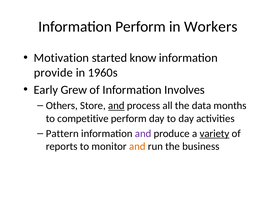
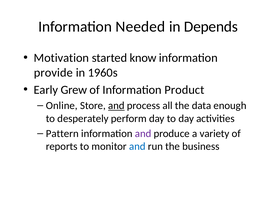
Information Perform: Perform -> Needed
Workers: Workers -> Depends
Involves: Involves -> Product
Others: Others -> Online
months: months -> enough
competitive: competitive -> desperately
variety underline: present -> none
and at (137, 146) colour: orange -> blue
